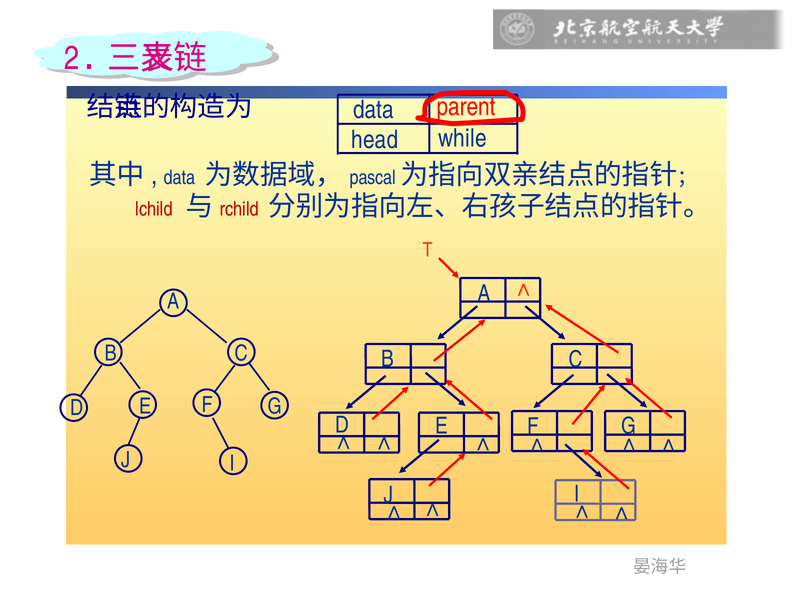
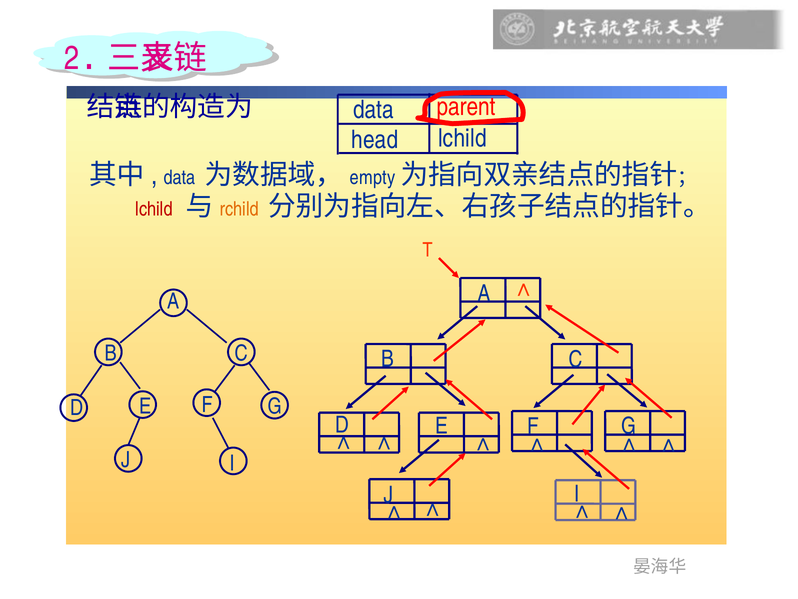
while at (462, 138): while -> lchild
pascal: pascal -> empty
rchild colour: red -> orange
